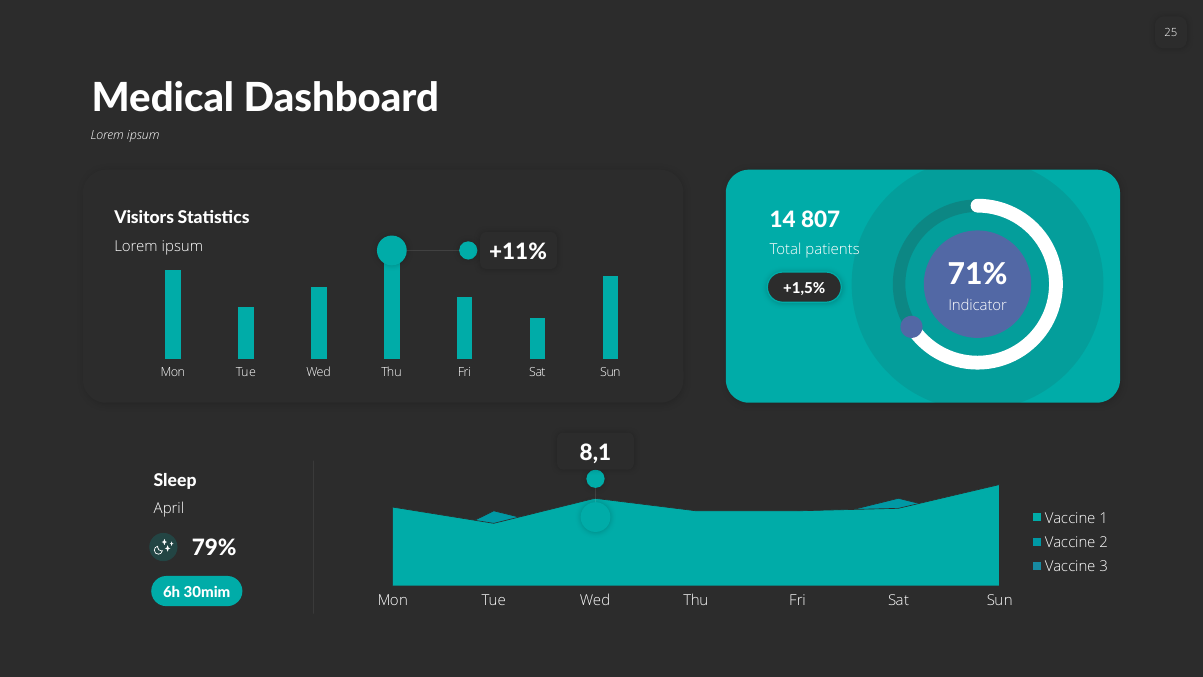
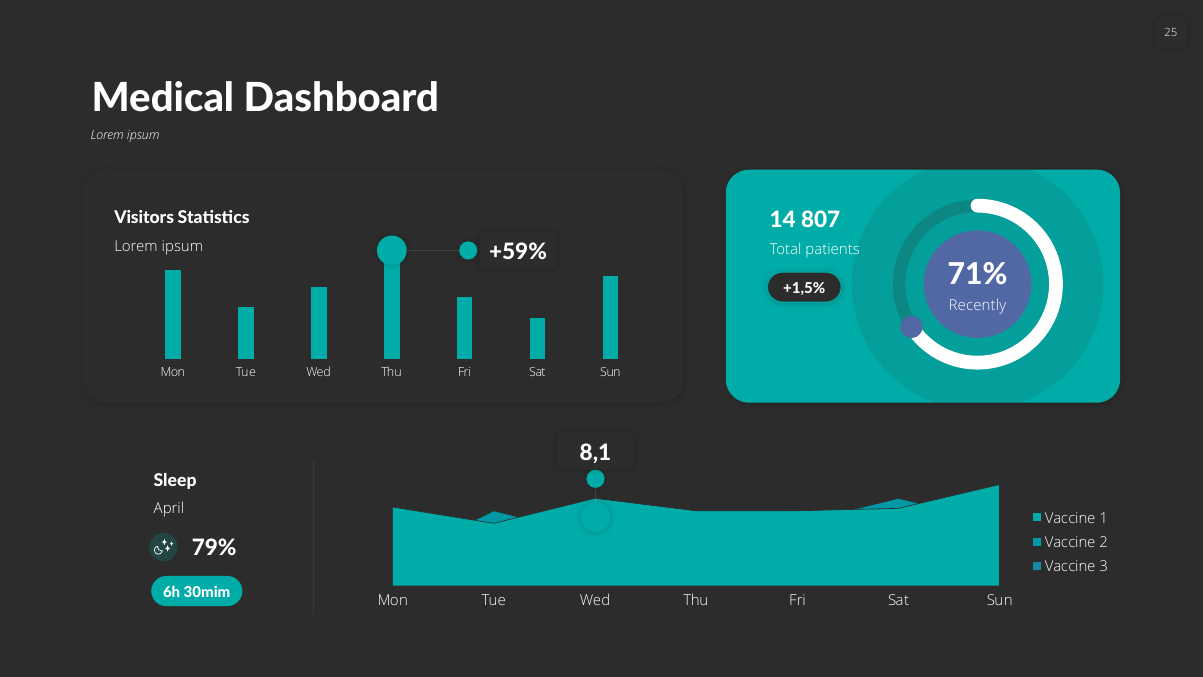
+11%: +11% -> +59%
Indicator: Indicator -> Recently
